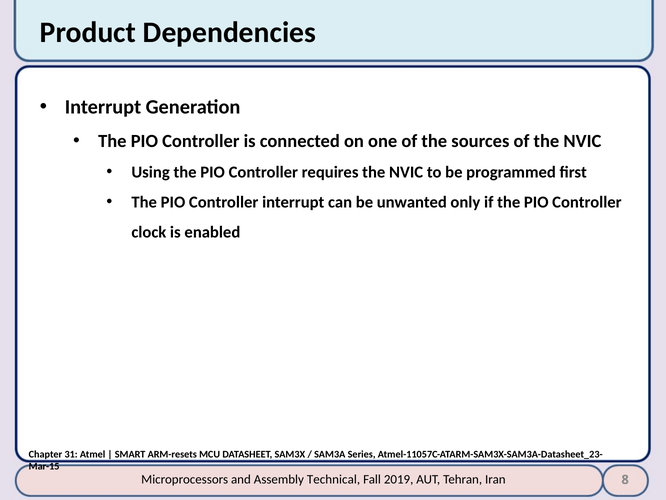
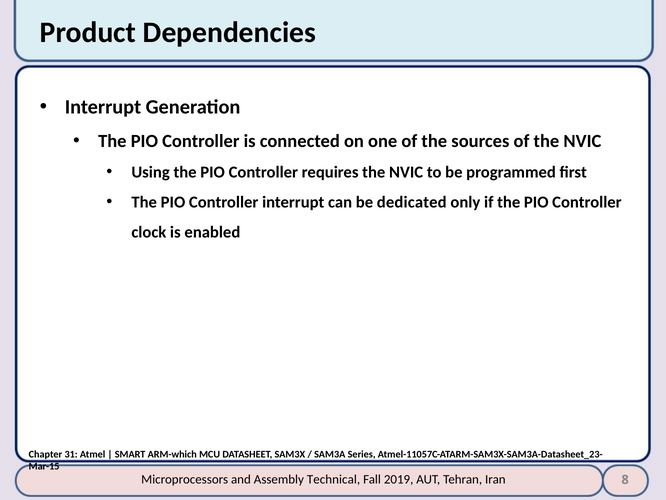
unwanted: unwanted -> dedicated
ARM-resets: ARM-resets -> ARM-which
